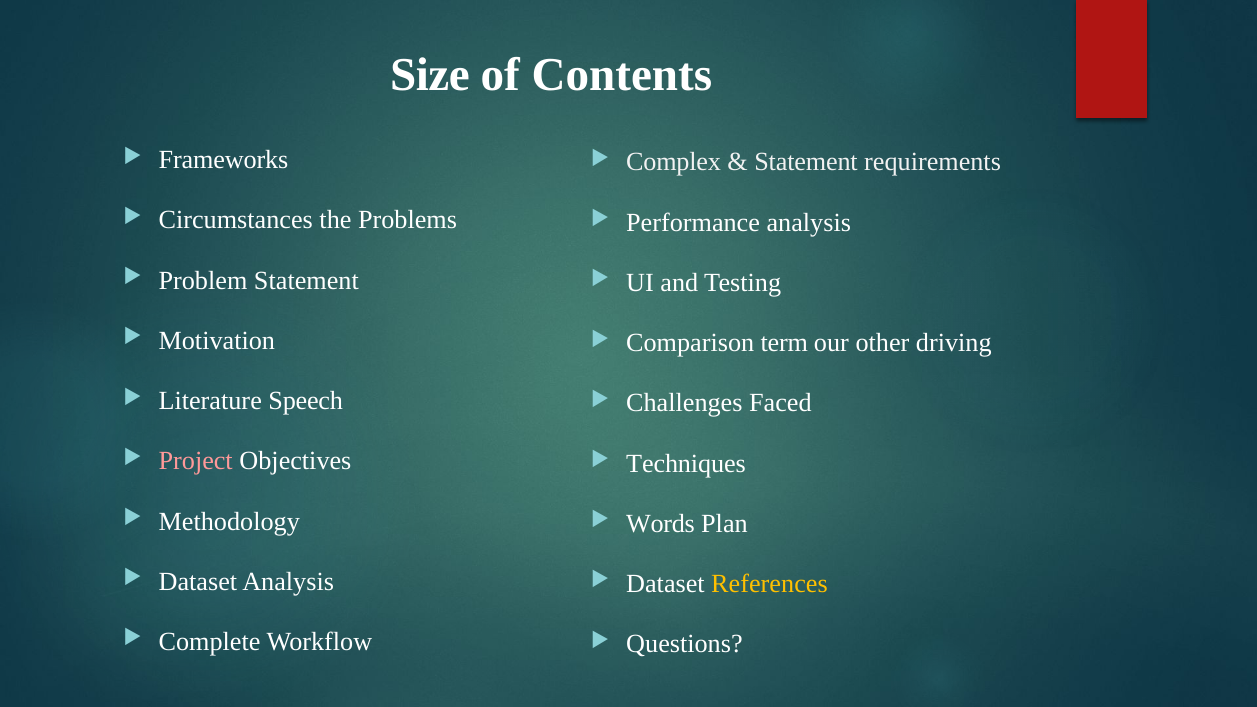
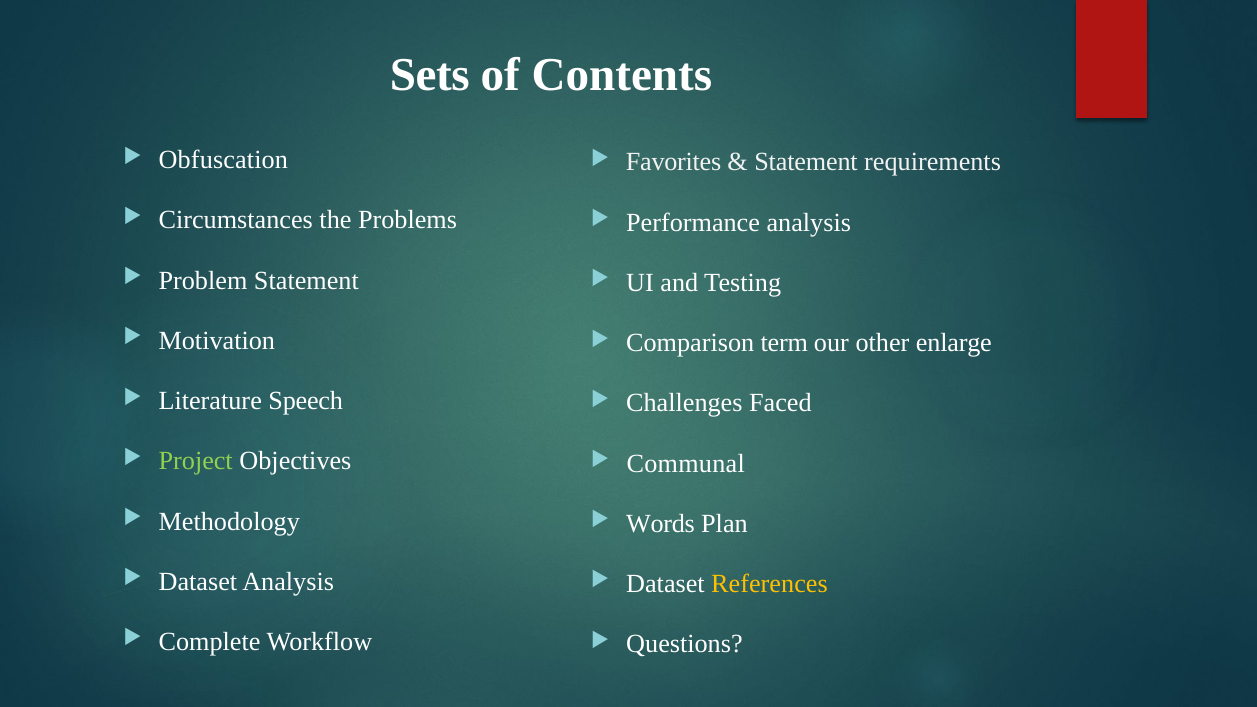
Size: Size -> Sets
Frameworks: Frameworks -> Obfuscation
Complex: Complex -> Favorites
driving: driving -> enlarge
Project colour: pink -> light green
Techniques: Techniques -> Communal
